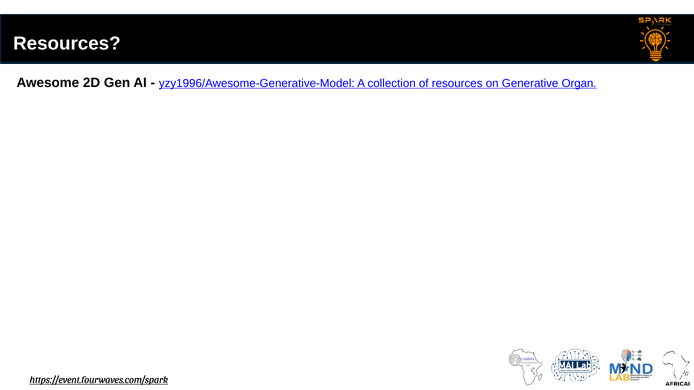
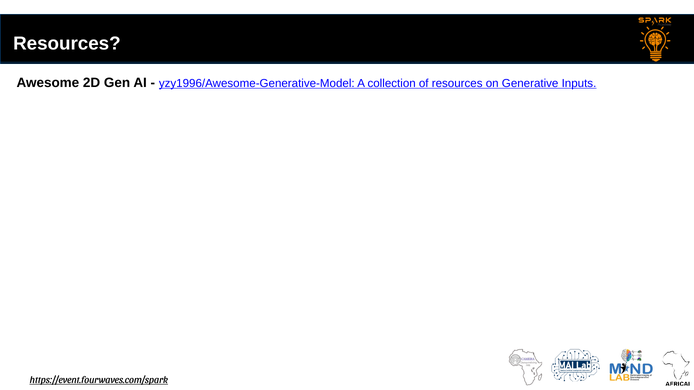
Organ: Organ -> Inputs
